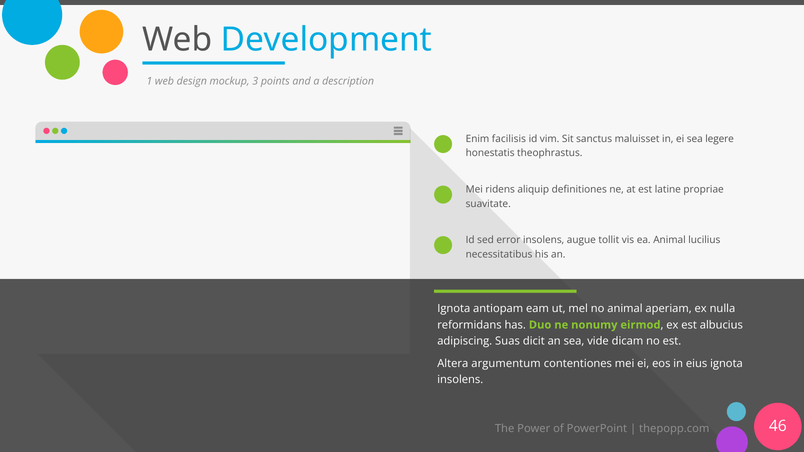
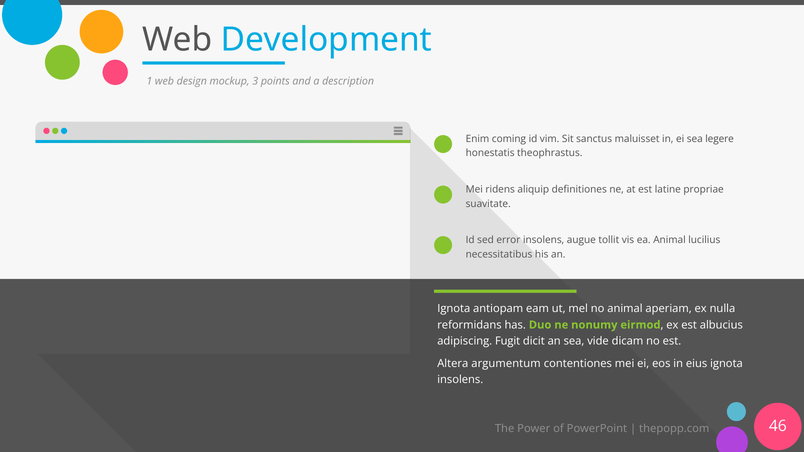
facilisis: facilisis -> coming
Suas: Suas -> Fugit
